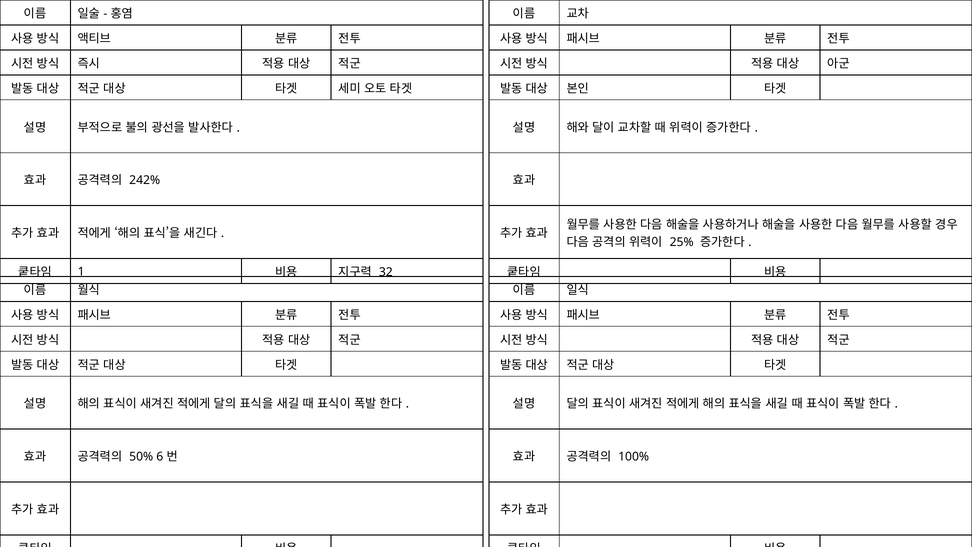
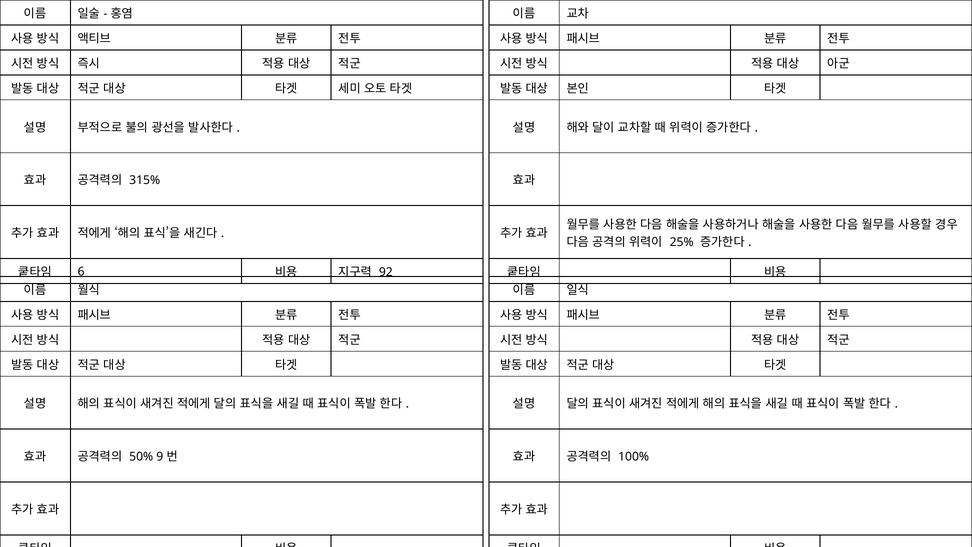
242%: 242% -> 315%
1: 1 -> 6
32: 32 -> 92
6: 6 -> 9
